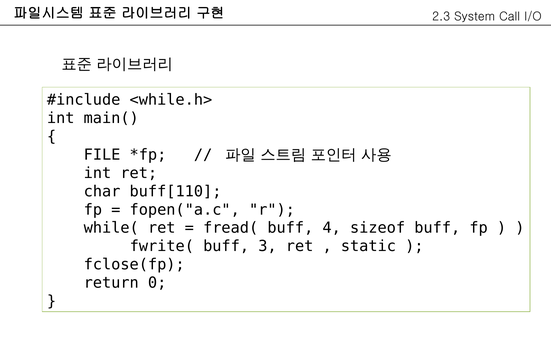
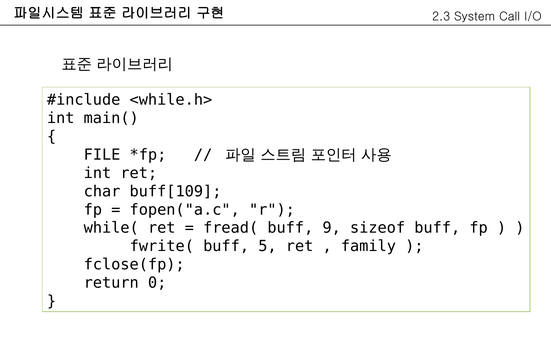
buff[110: buff[110 -> buff[109
4: 4 -> 9
3: 3 -> 5
static: static -> family
